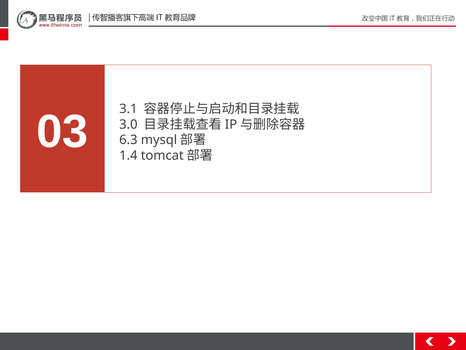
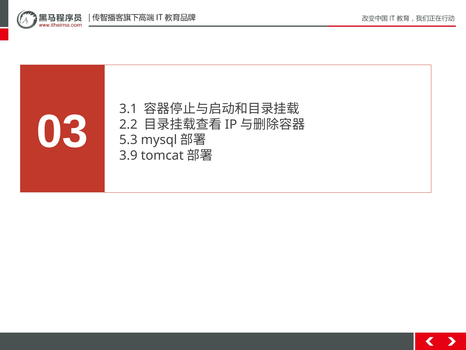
3.0: 3.0 -> 2.2
6.3: 6.3 -> 5.3
1.4: 1.4 -> 3.9
